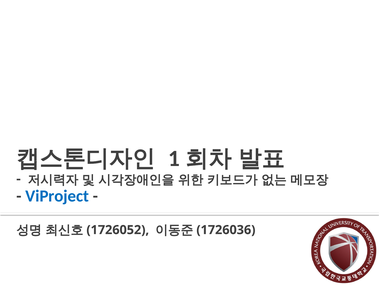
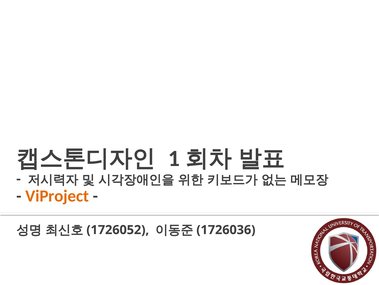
ViProject colour: blue -> orange
